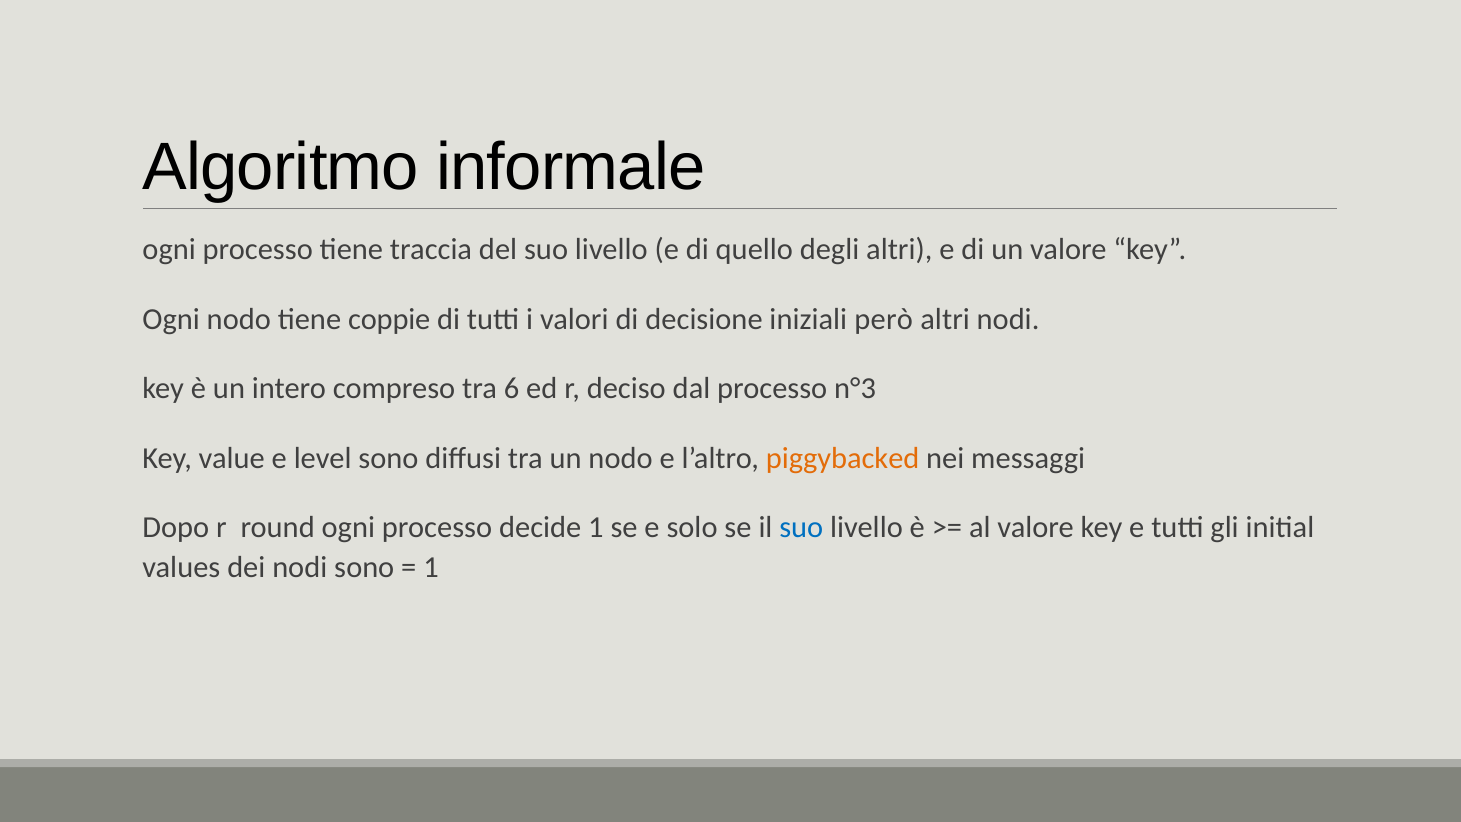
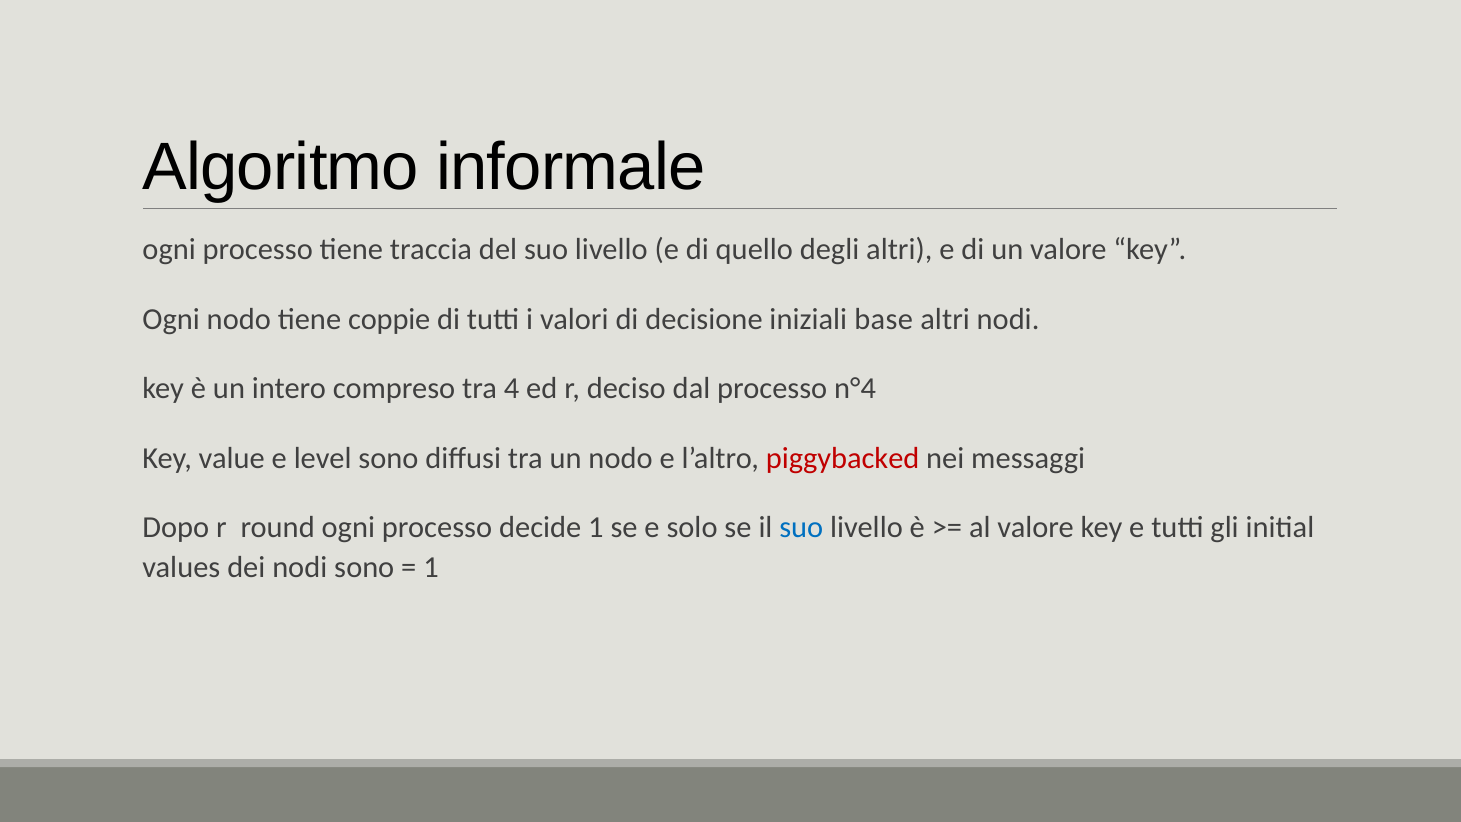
però: però -> base
6: 6 -> 4
n°3: n°3 -> n°4
piggybacked colour: orange -> red
